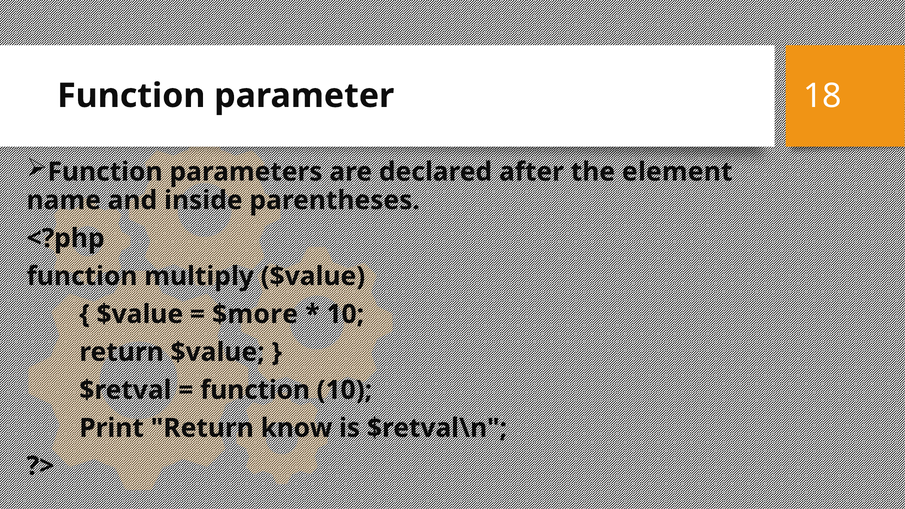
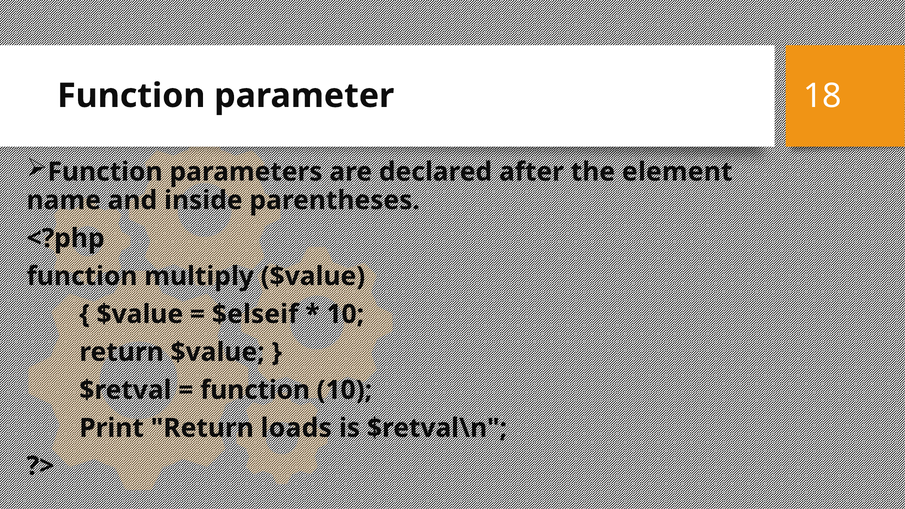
$more: $more -> $elseif
know: know -> loads
